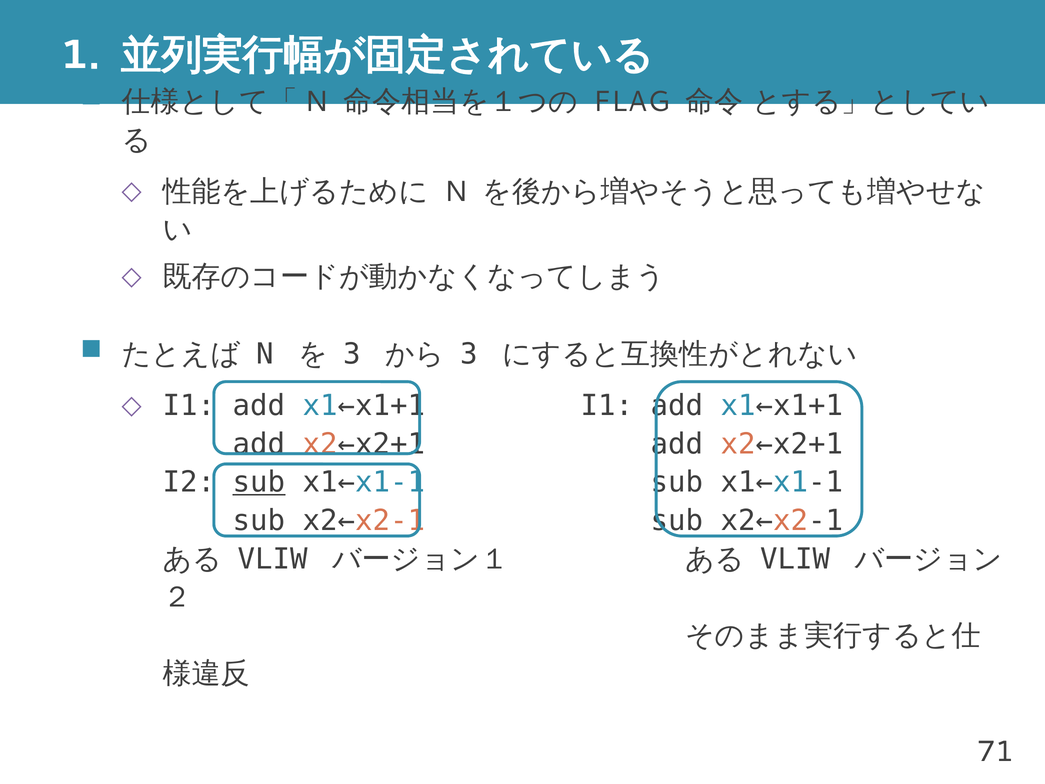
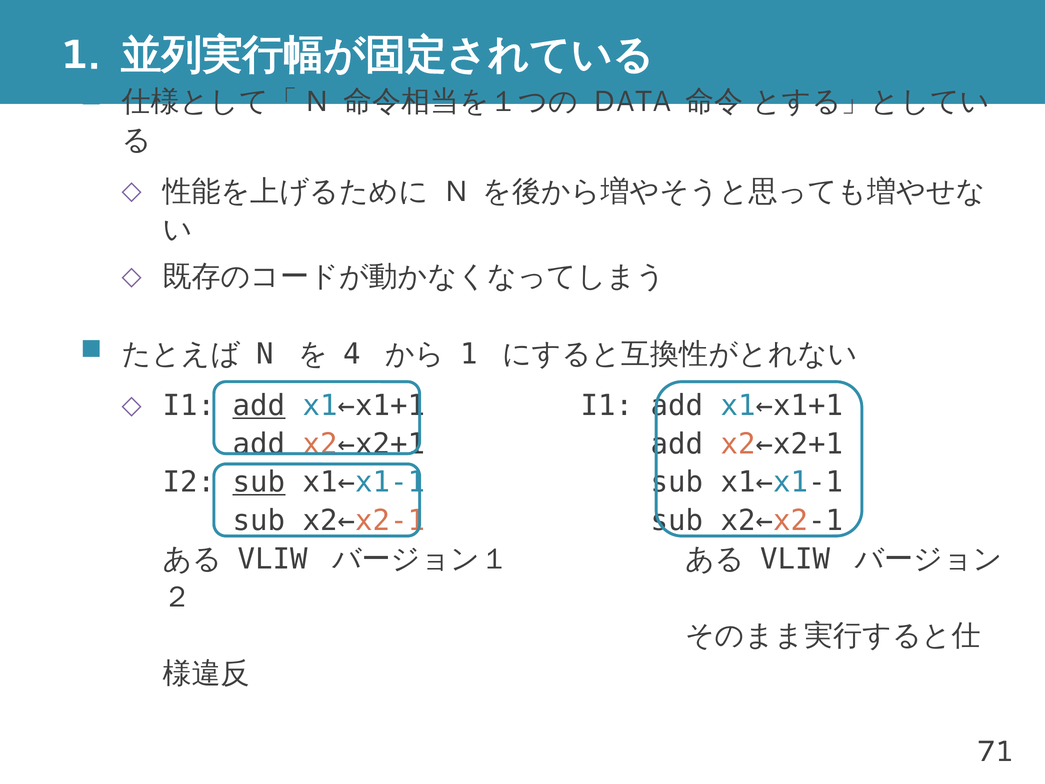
FLAG: FLAG -> DATA
3 at (352, 354): 3 -> 4
3 at (469, 354): 3 -> 1
add at (259, 406) underline: none -> present
